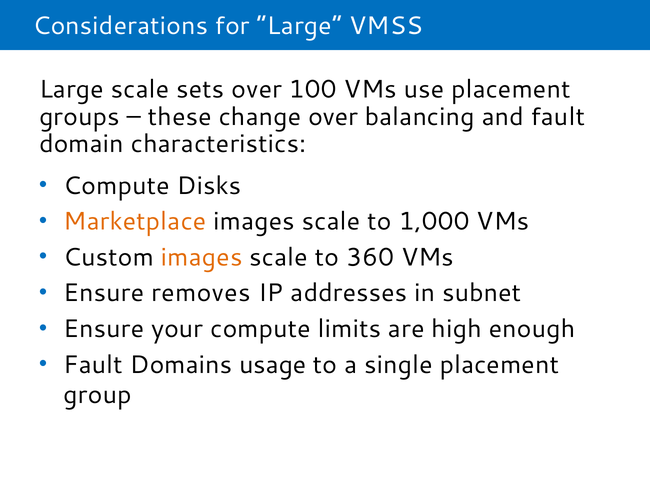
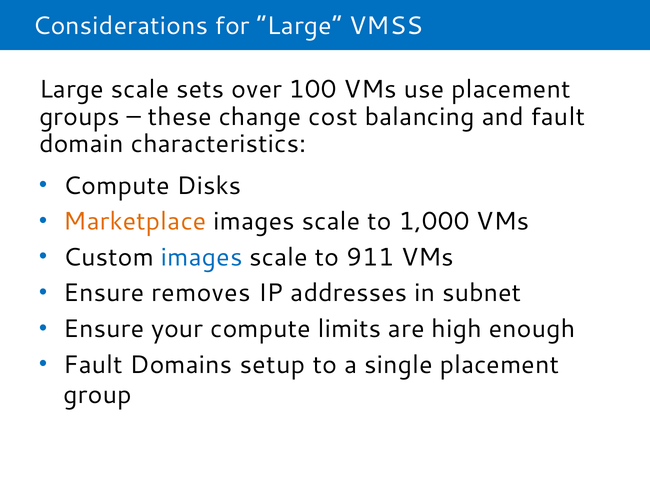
change over: over -> cost
images at (202, 257) colour: orange -> blue
360: 360 -> 911
usage: usage -> setup
